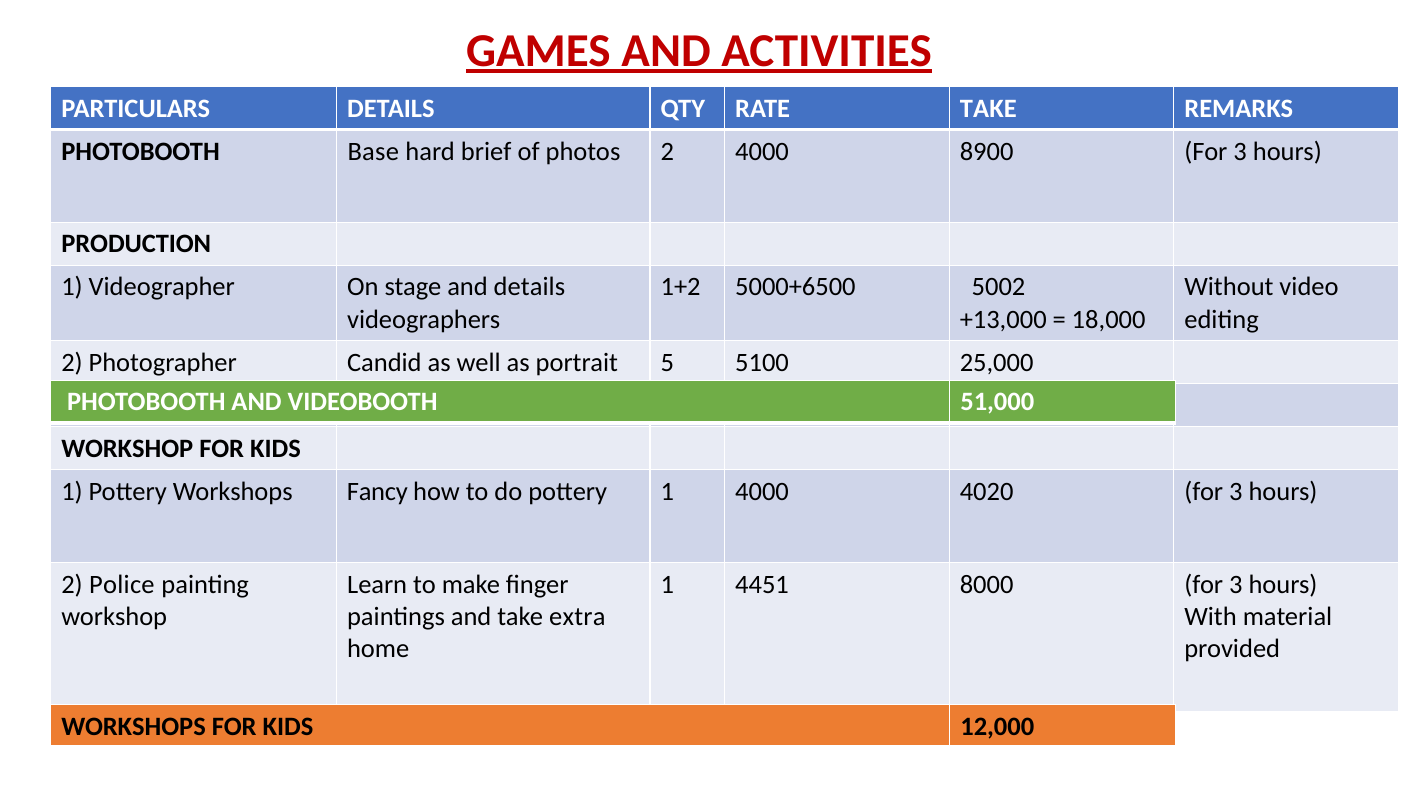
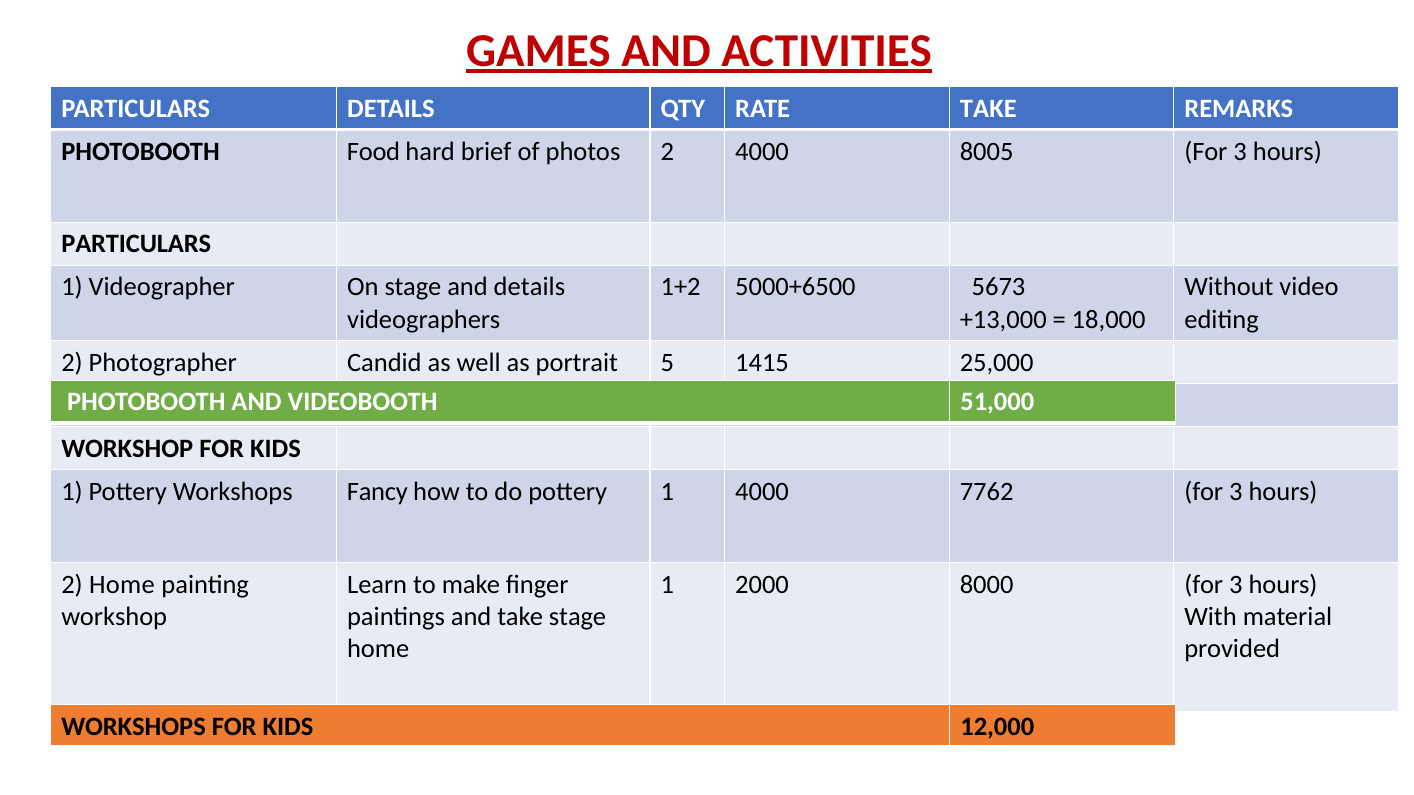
Base: Base -> Food
8900: 8900 -> 8005
PRODUCTION at (136, 244): PRODUCTION -> PARTICULARS
5002: 5002 -> 5673
5100: 5100 -> 1415
4020: 4020 -> 7762
2 Police: Police -> Home
4451: 4451 -> 2000
take extra: extra -> stage
